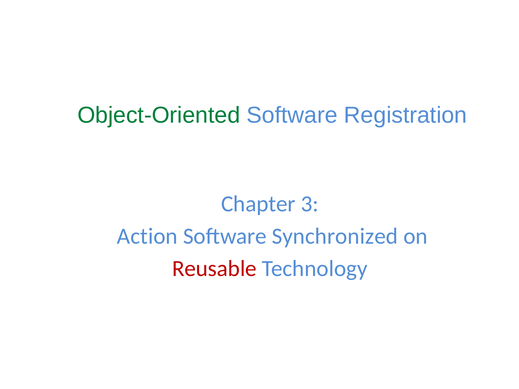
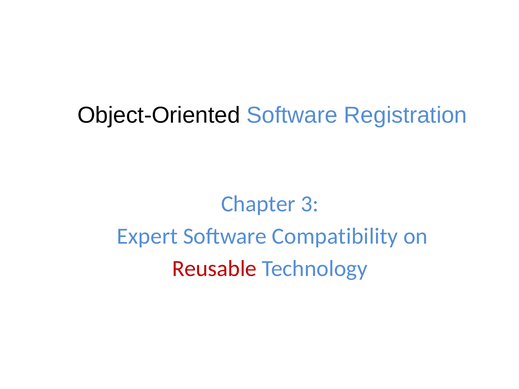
Object-Oriented colour: green -> black
Action: Action -> Expert
Synchronized: Synchronized -> Compatibility
